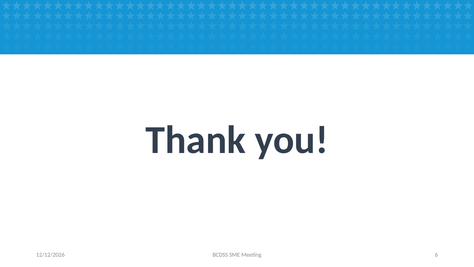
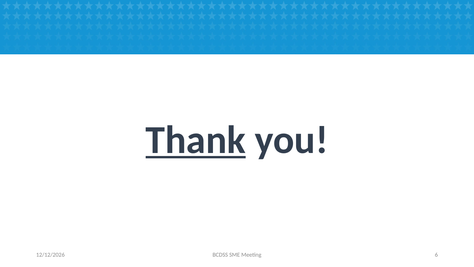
Thank underline: none -> present
